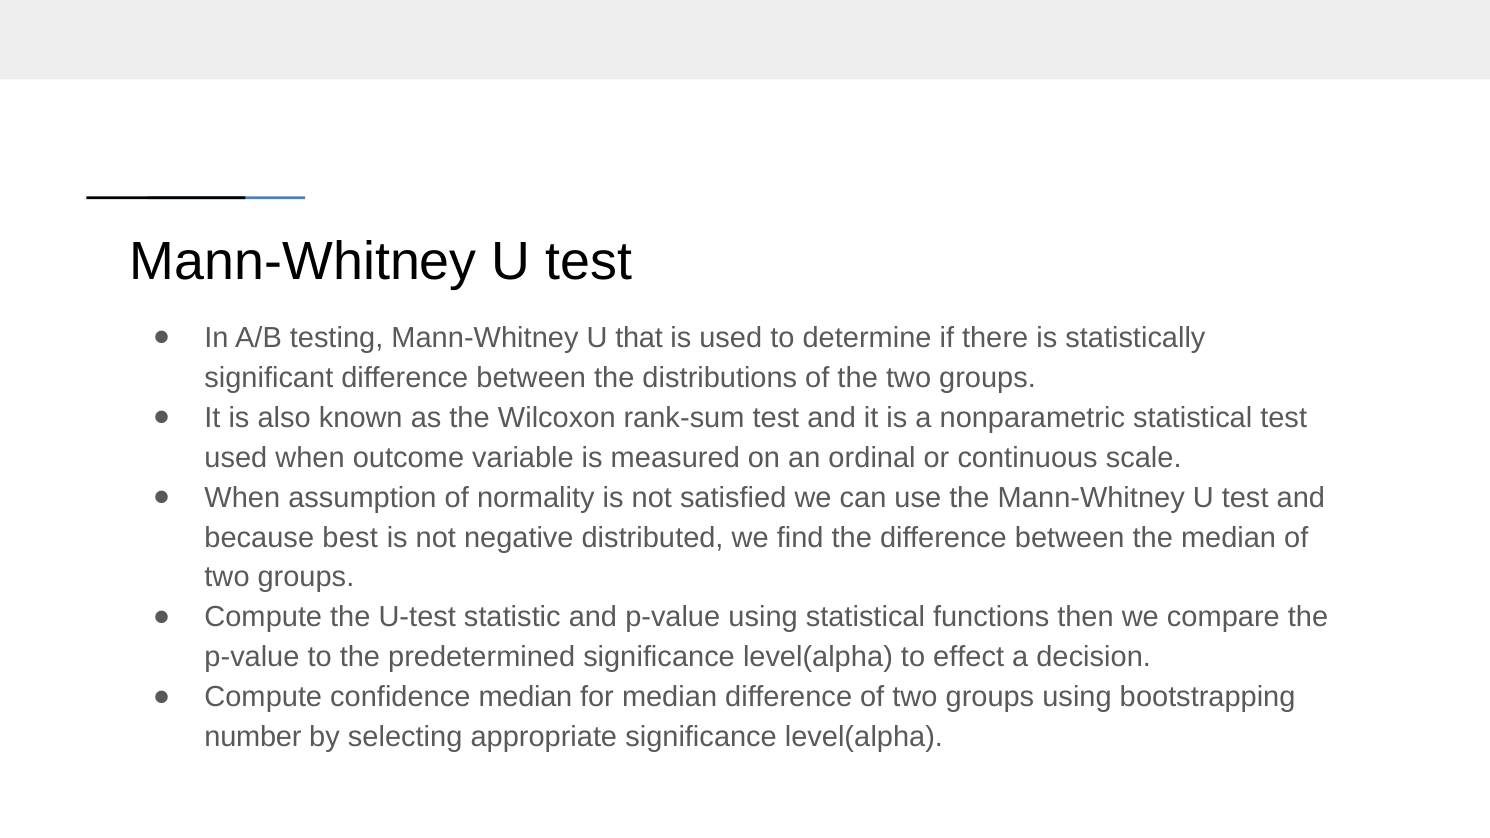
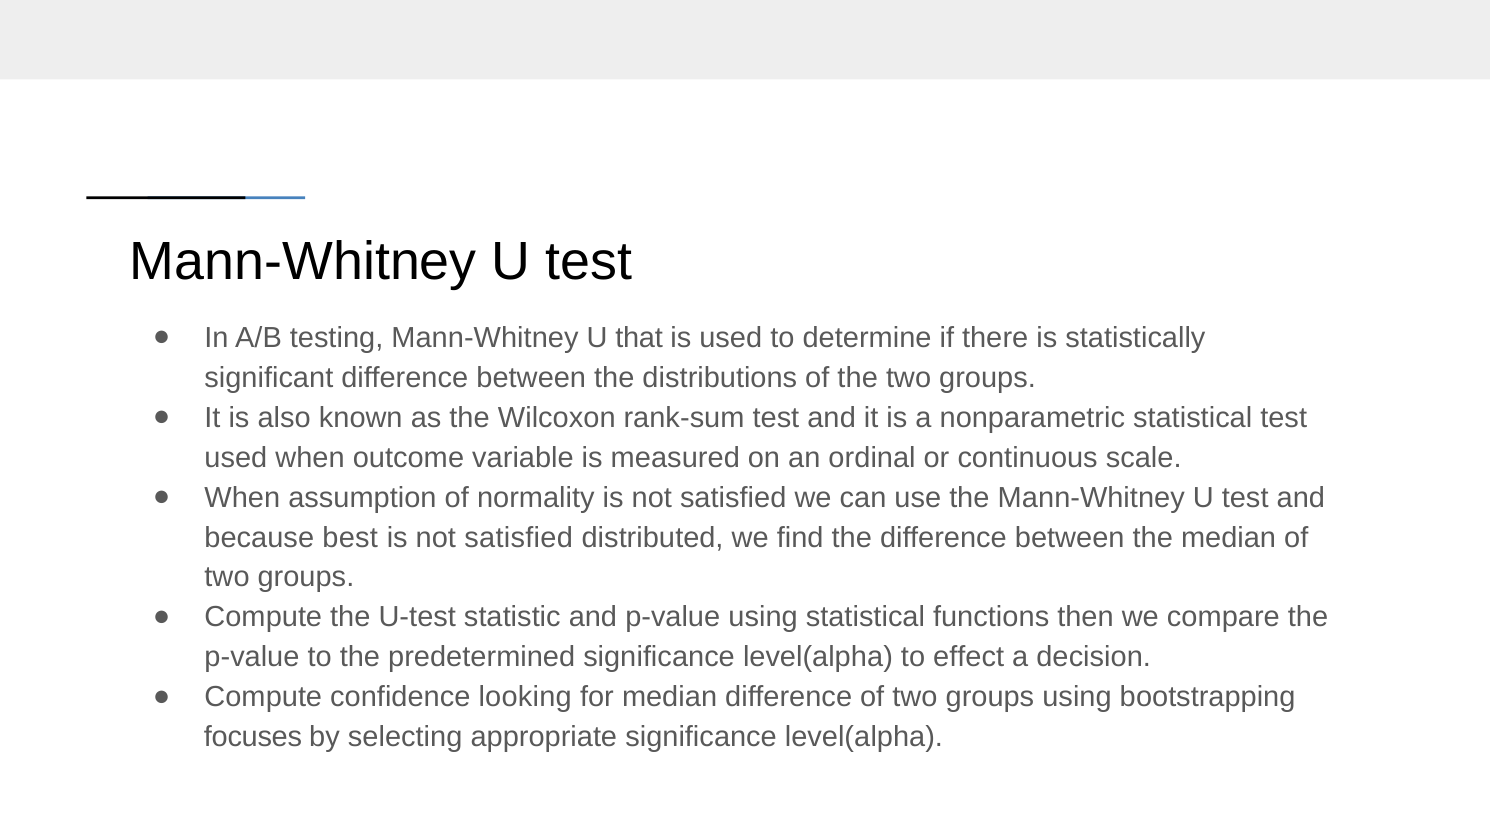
negative at (519, 538): negative -> satisfied
confidence median: median -> looking
number: number -> focuses
